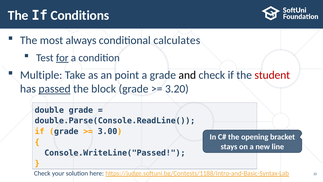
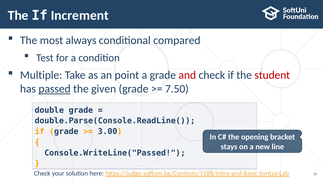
Conditions: Conditions -> Increment
calculates: calculates -> compared
for underline: present -> none
and colour: black -> red
block: block -> given
3.20: 3.20 -> 7.50
